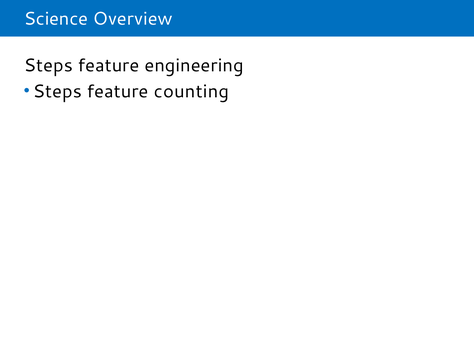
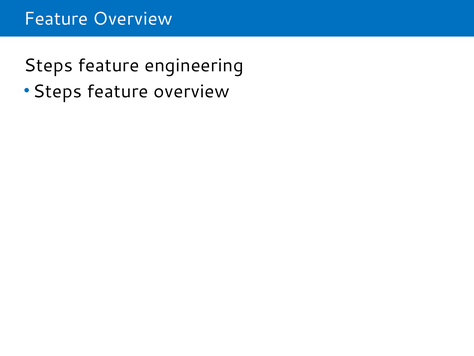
Science at (56, 19): Science -> Feature
counting at (191, 91): counting -> overview
